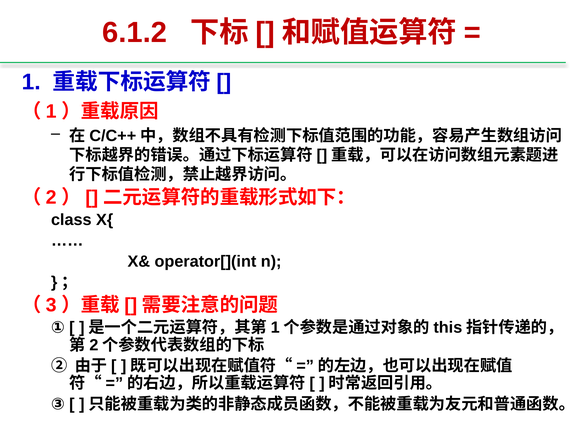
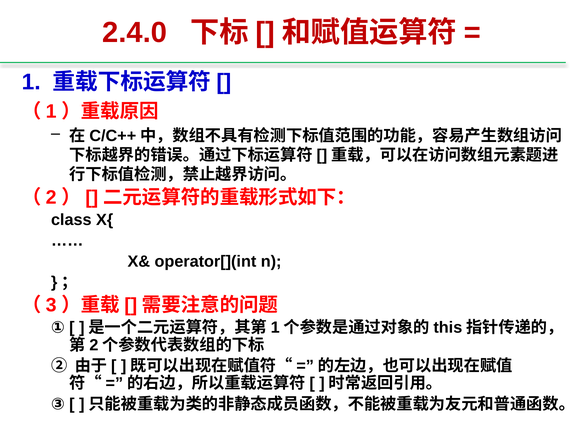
6.1.2: 6.1.2 -> 2.4.0
